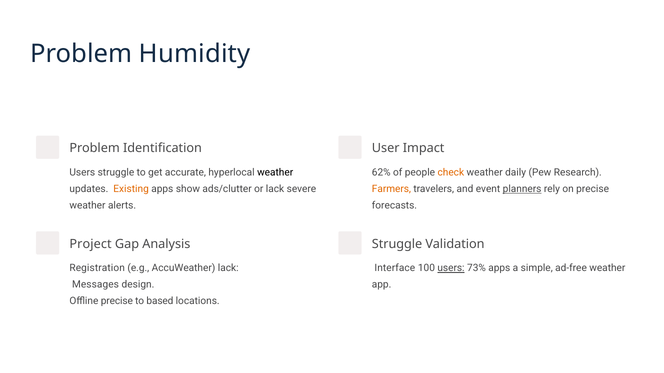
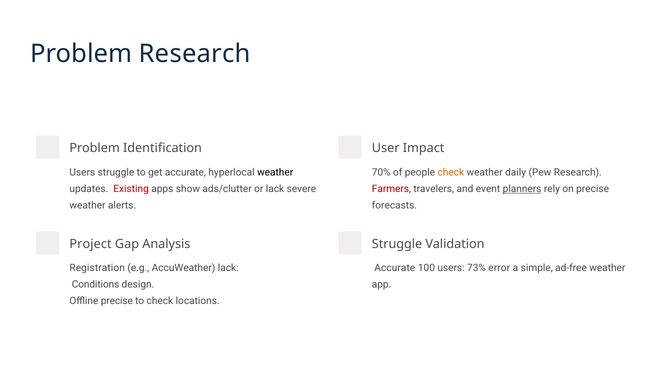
Problem Humidity: Humidity -> Research
62%: 62% -> 70%
Existing colour: orange -> red
Farmers colour: orange -> red
Interface at (395, 269): Interface -> Accurate
users at (451, 269) underline: present -> none
73% apps: apps -> error
Messages: Messages -> Conditions
to based: based -> check
